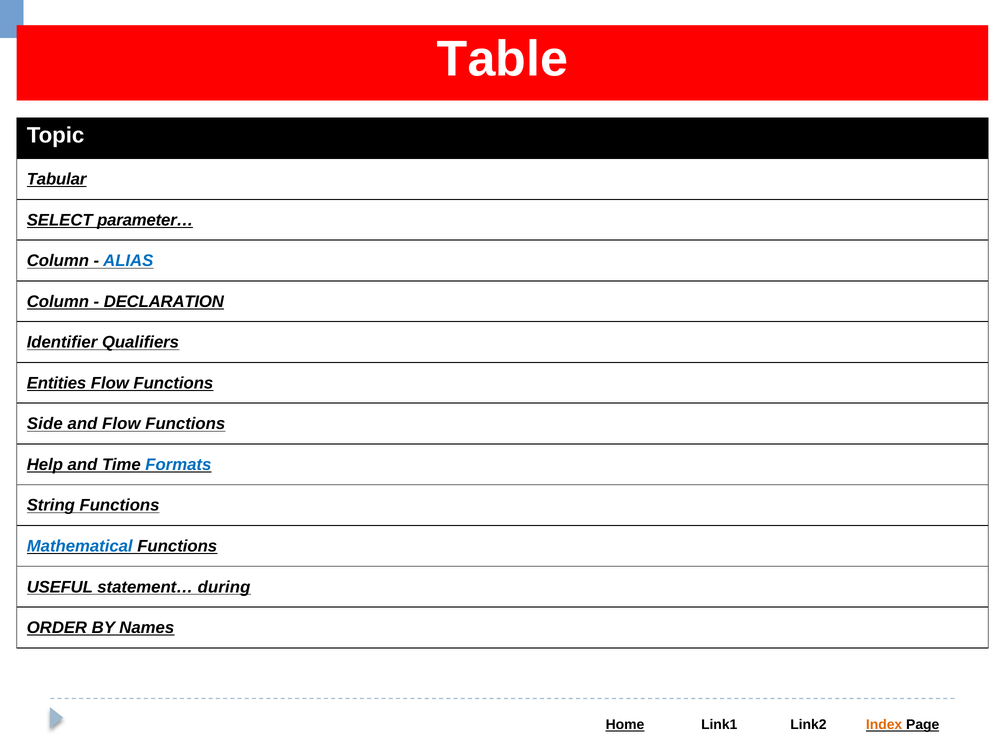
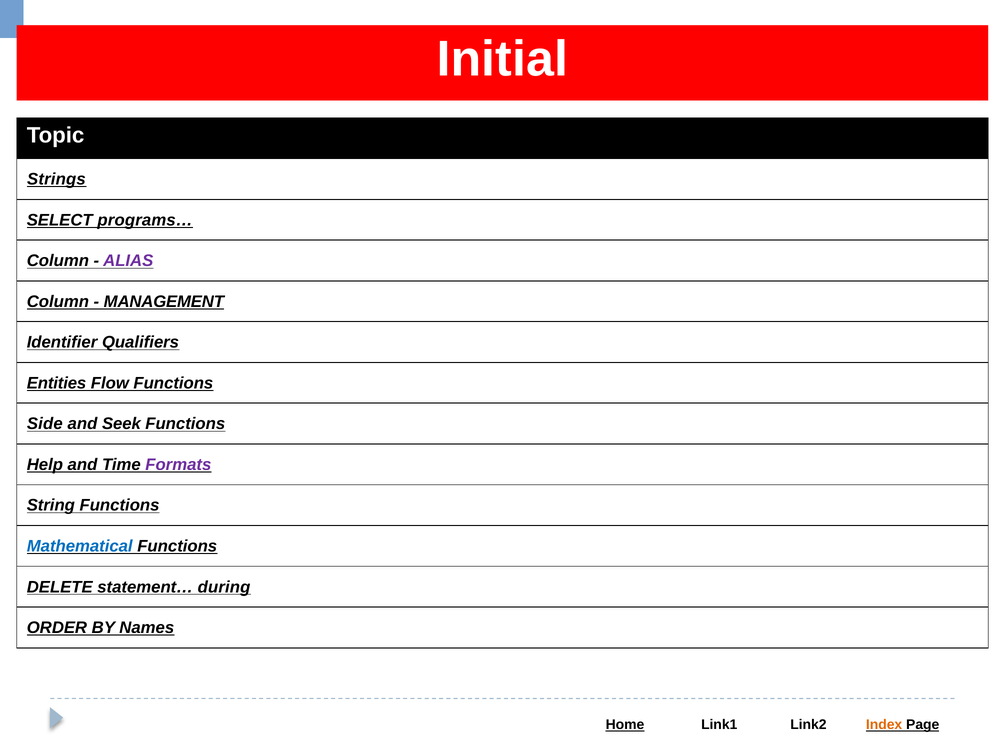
Table: Table -> Initial
Tabular: Tabular -> Strings
parameter…: parameter… -> programs…
ALIAS colour: blue -> purple
DECLARATION: DECLARATION -> MANAGEMENT
and Flow: Flow -> Seek
Formats colour: blue -> purple
USEFUL: USEFUL -> DELETE
